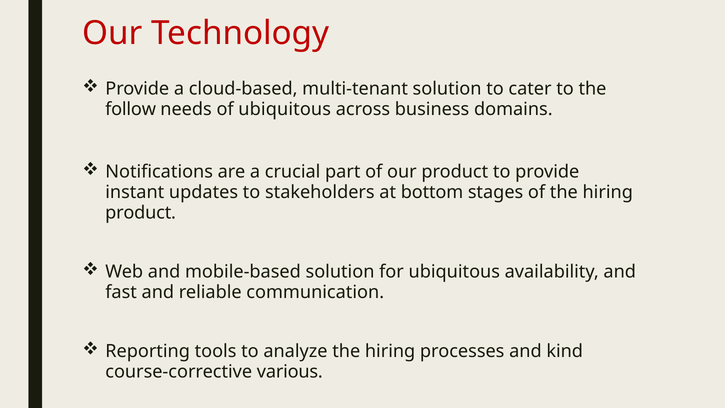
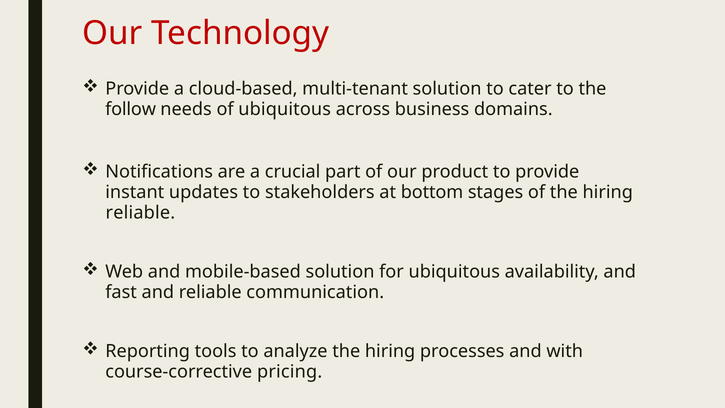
product at (141, 213): product -> reliable
kind: kind -> with
various: various -> pricing
